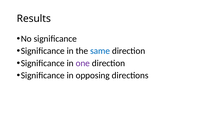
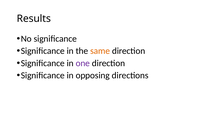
same colour: blue -> orange
